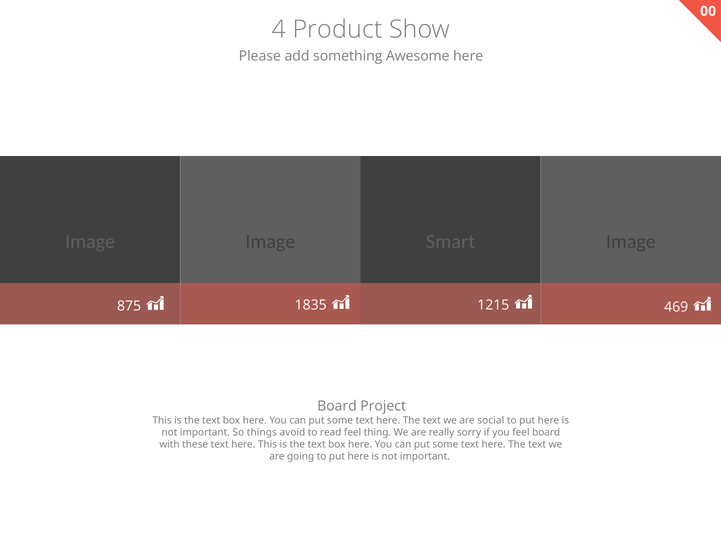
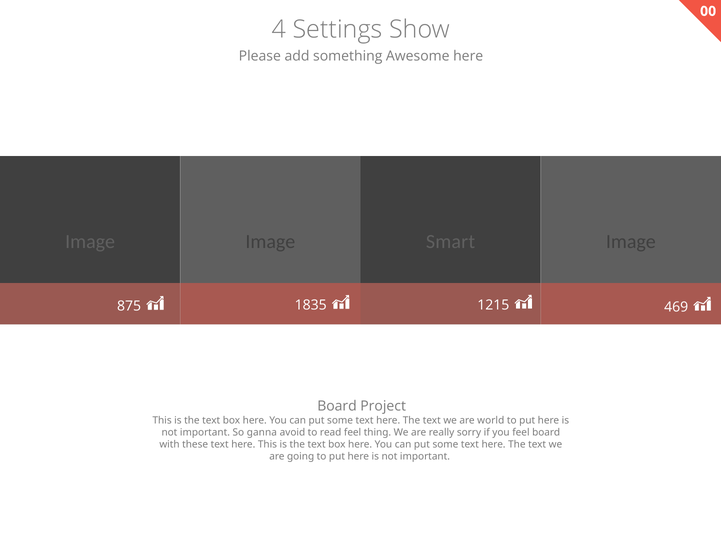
Product: Product -> Settings
social: social -> world
things: things -> ganna
